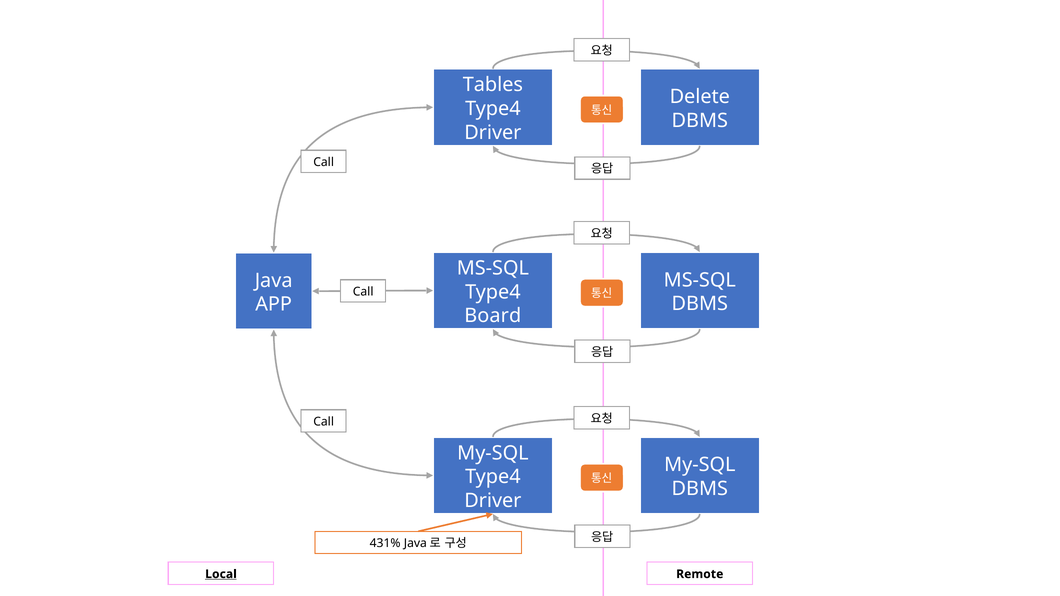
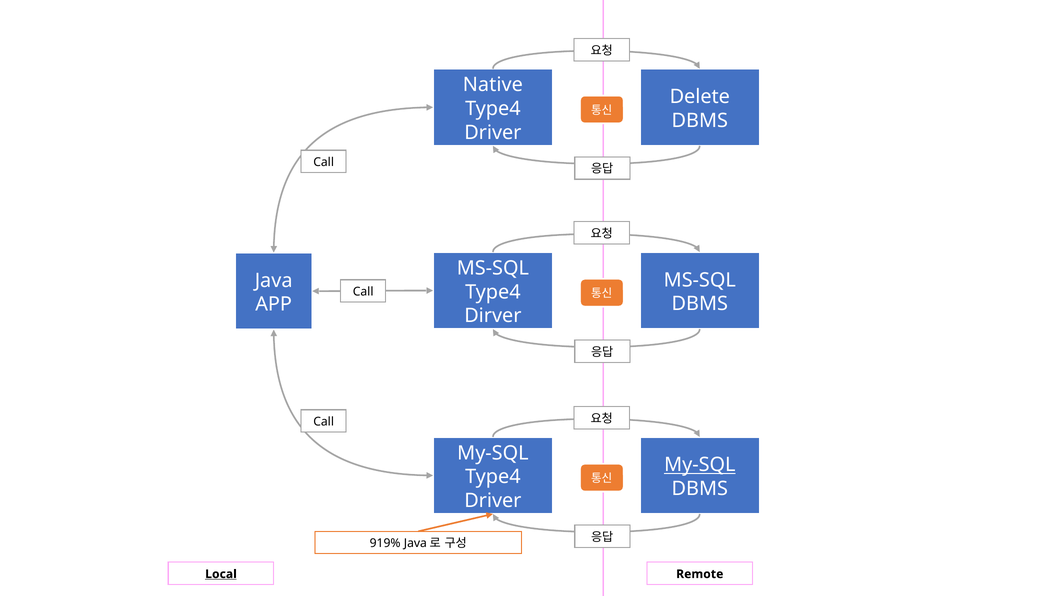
Tables: Tables -> Native
Board: Board -> Dirver
My-SQL at (700, 465) underline: none -> present
431%: 431% -> 919%
